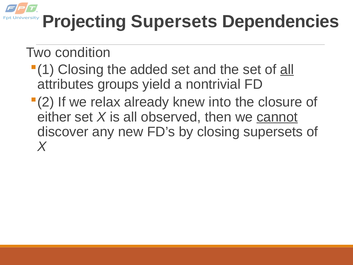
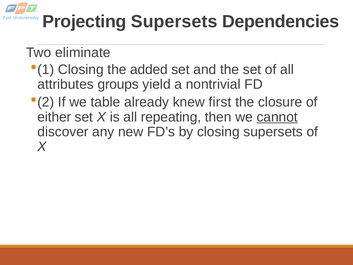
condition: condition -> eliminate
all at (287, 69) underline: present -> none
relax: relax -> table
into: into -> first
observed: observed -> repeating
